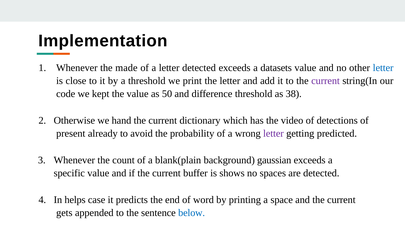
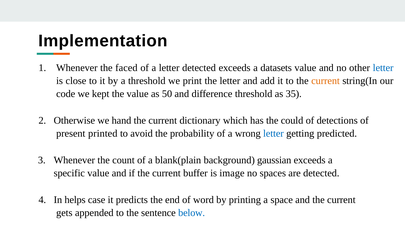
made: made -> faced
current at (326, 81) colour: purple -> orange
38: 38 -> 35
video: video -> could
already: already -> printed
letter at (273, 133) colour: purple -> blue
shows: shows -> image
